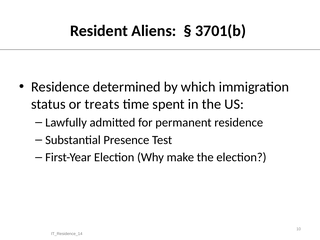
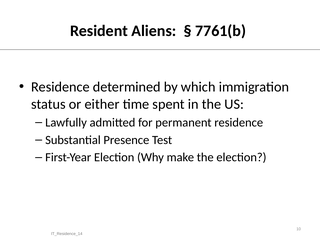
3701(b: 3701(b -> 7761(b
treats: treats -> either
